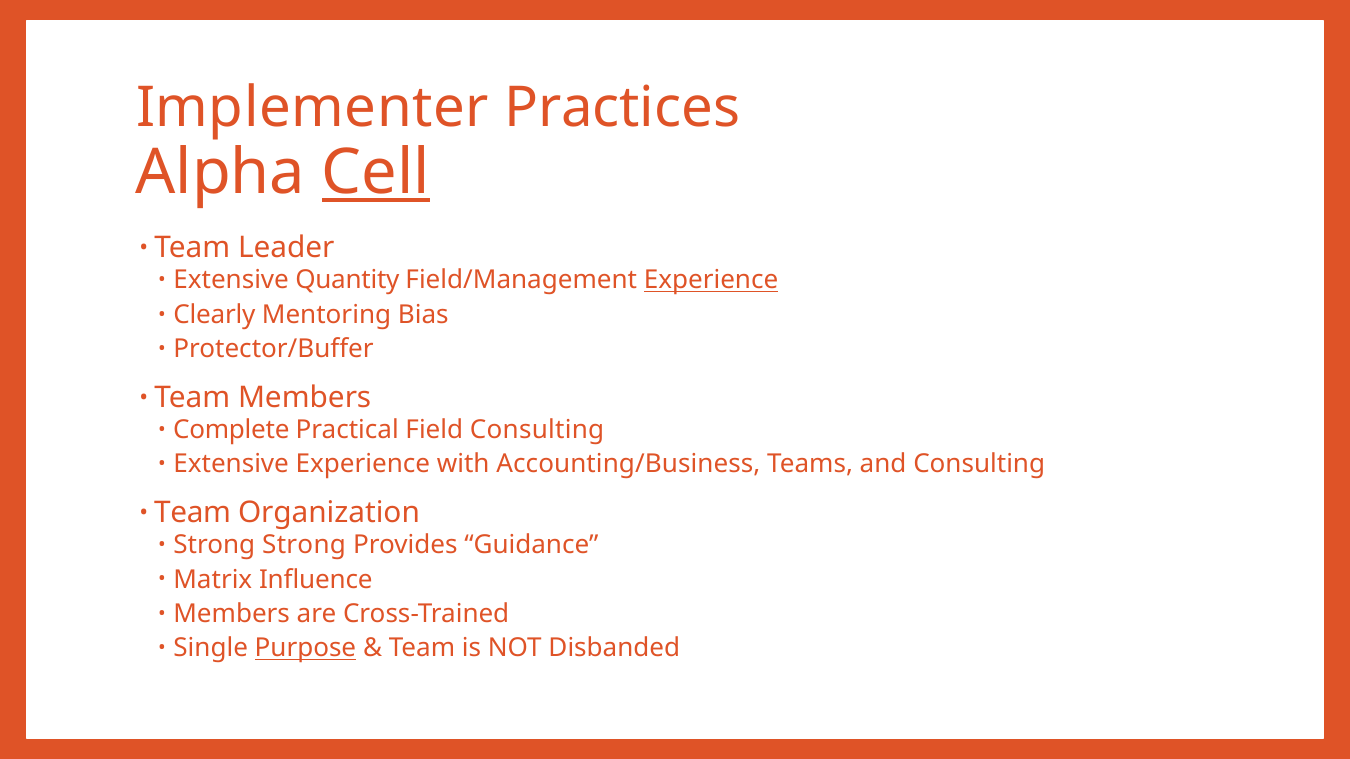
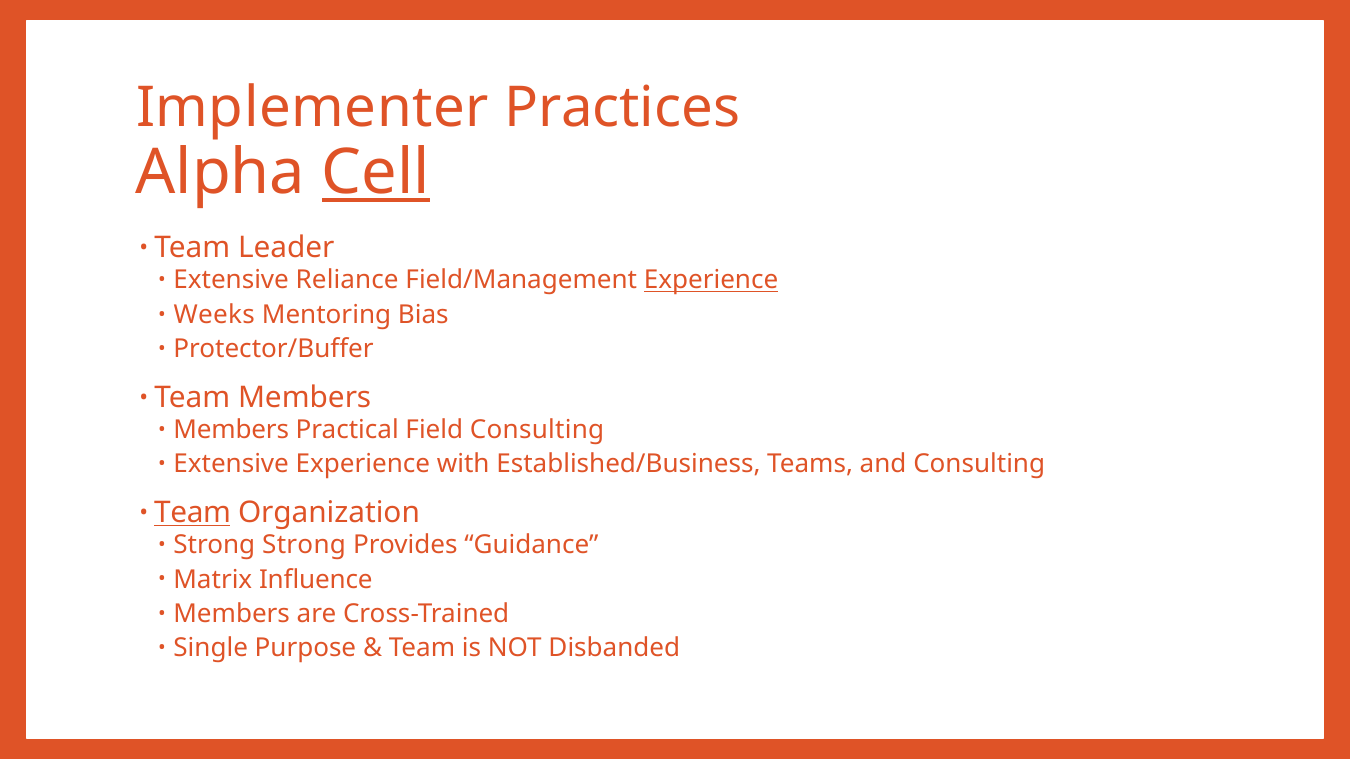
Quantity: Quantity -> Reliance
Clearly: Clearly -> Weeks
Complete at (231, 430): Complete -> Members
Accounting/Business: Accounting/Business -> Established/Business
Team at (193, 513) underline: none -> present
Purpose underline: present -> none
